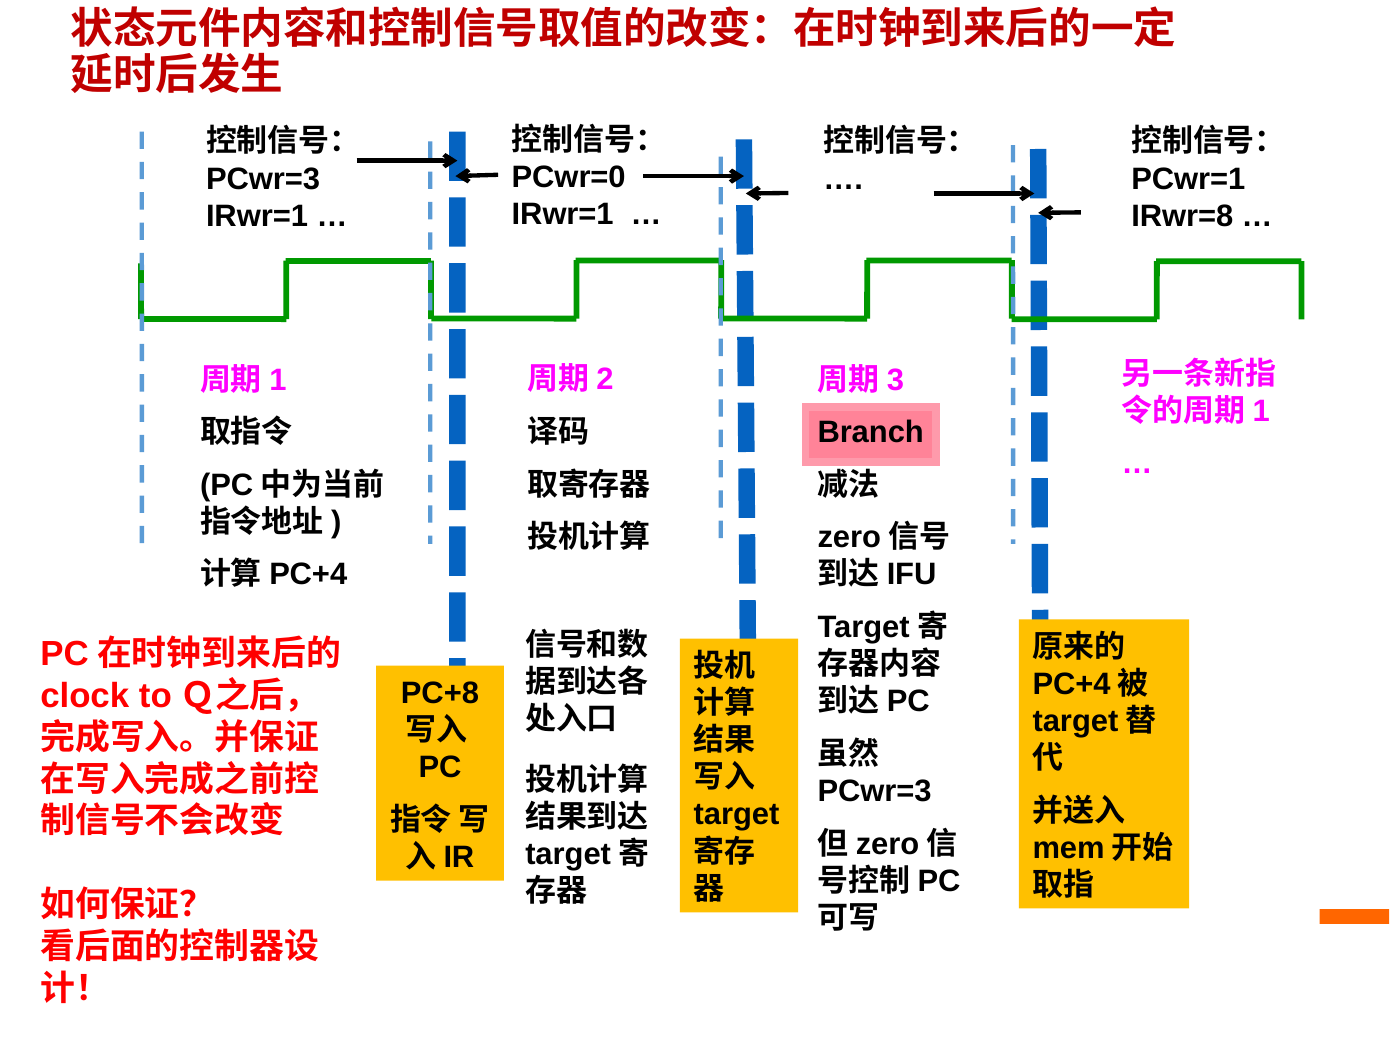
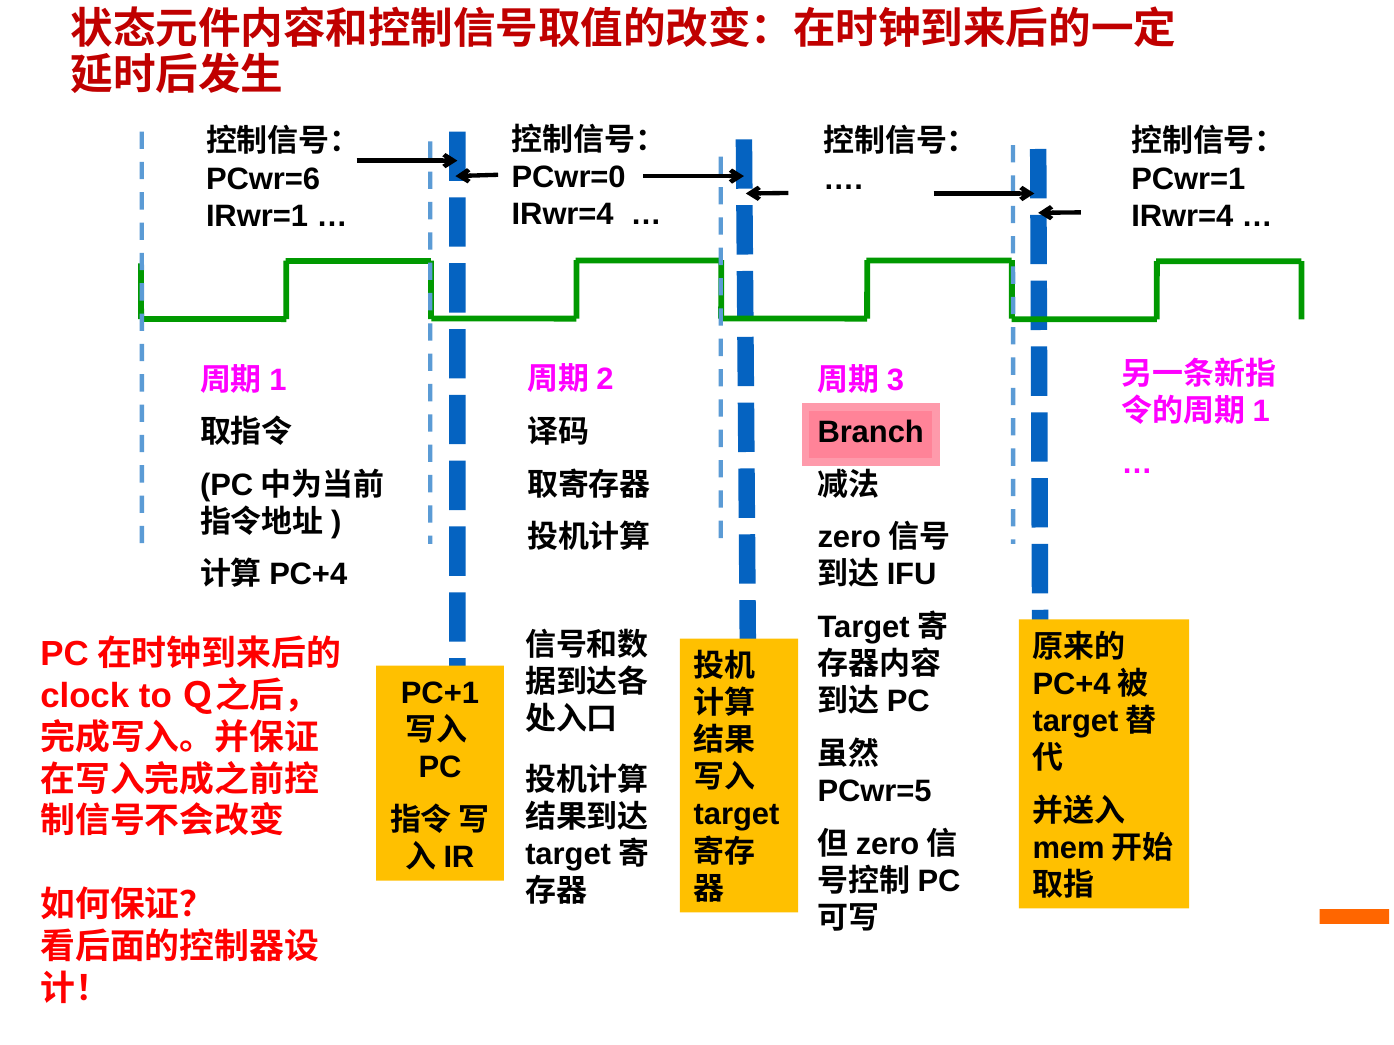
PCwr=3 at (263, 179): PCwr=3 -> PCwr=6
IRwr=1 at (563, 214): IRwr=1 -> IRwr=4
IRwr=8 at (1182, 216): IRwr=8 -> IRwr=4
PC+8: PC+8 -> PC+1
PCwr=3 at (875, 792): PCwr=3 -> PCwr=5
